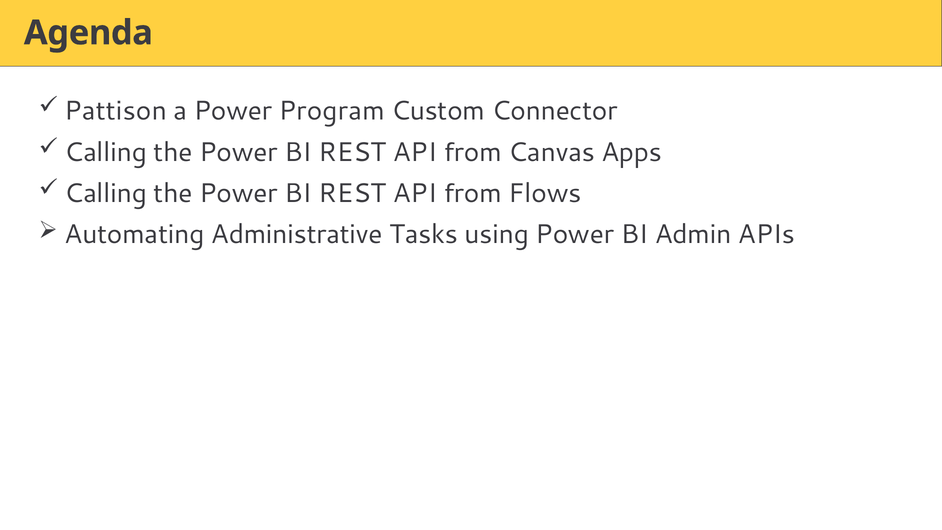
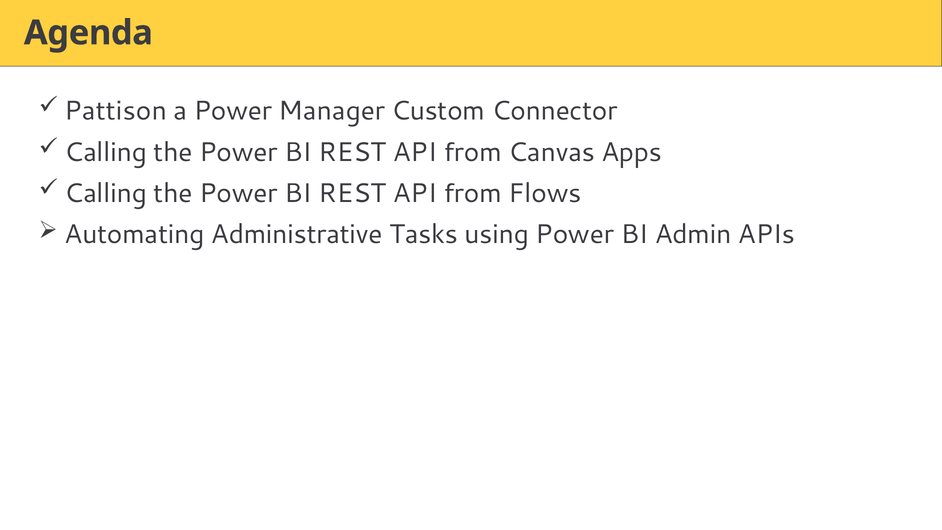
Program: Program -> Manager
